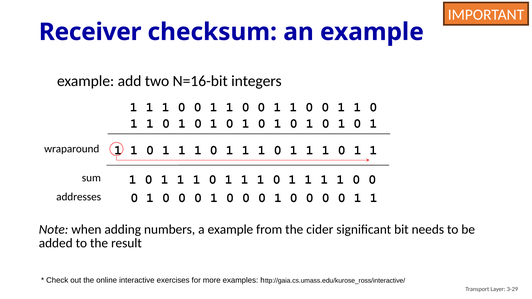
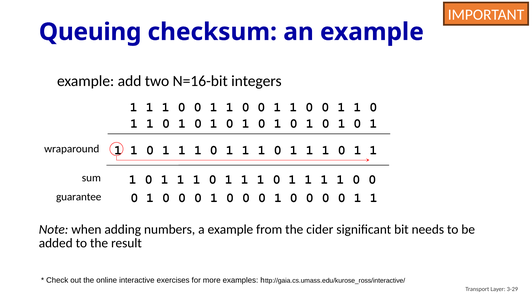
Receiver: Receiver -> Queuing
addresses: addresses -> guarantee
